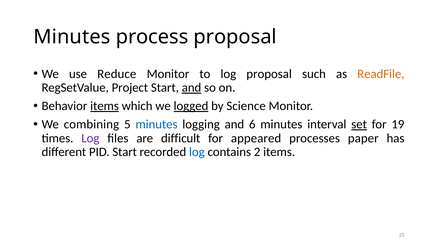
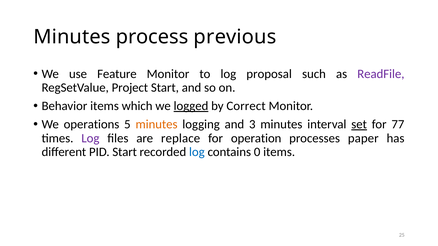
process proposal: proposal -> previous
Reduce: Reduce -> Feature
ReadFile colour: orange -> purple
and at (192, 88) underline: present -> none
items at (105, 106) underline: present -> none
Science: Science -> Correct
combining: combining -> operations
minutes at (157, 125) colour: blue -> orange
6: 6 -> 3
19: 19 -> 77
difficult: difficult -> replace
appeared: appeared -> operation
2: 2 -> 0
